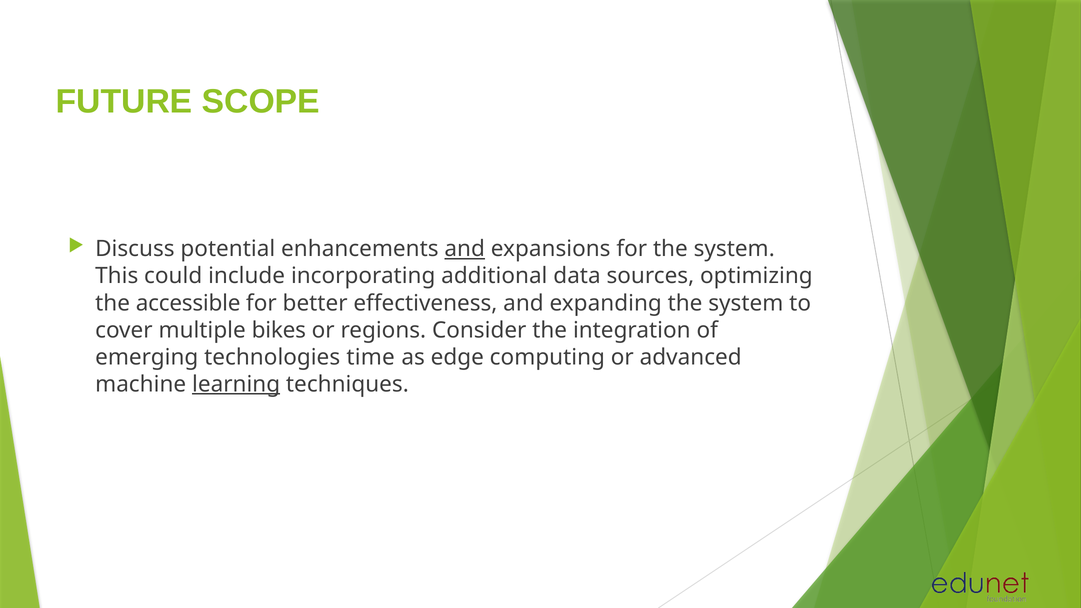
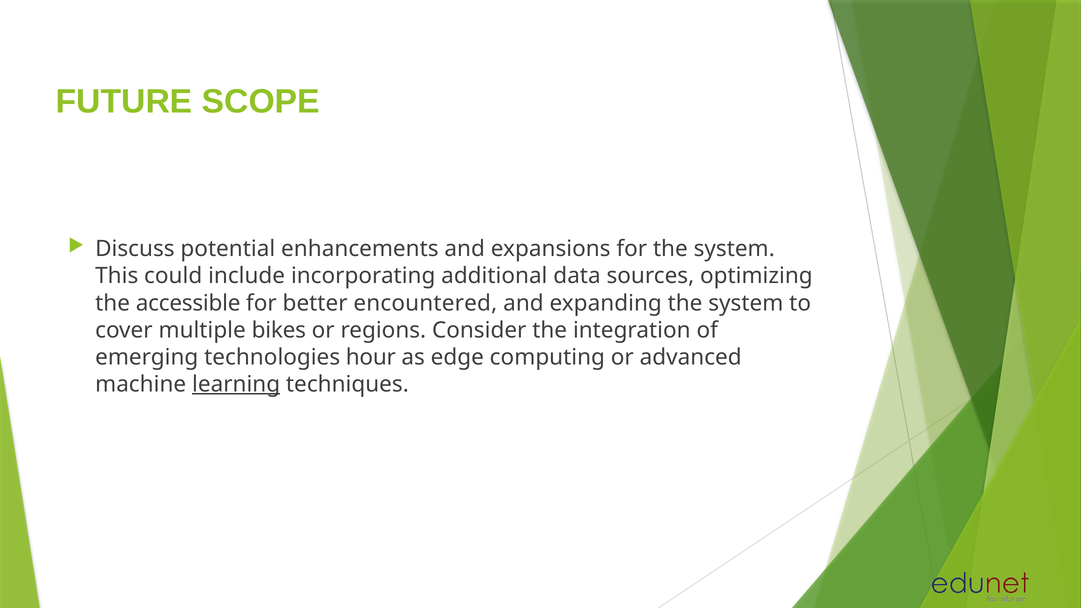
and at (465, 249) underline: present -> none
effectiveness: effectiveness -> encountered
time: time -> hour
